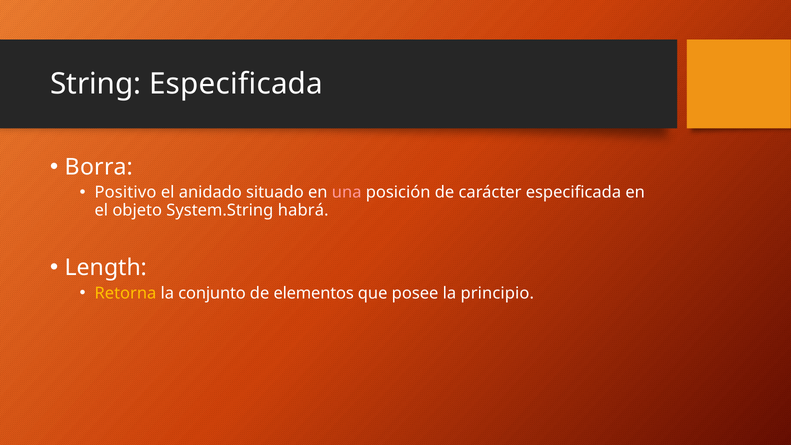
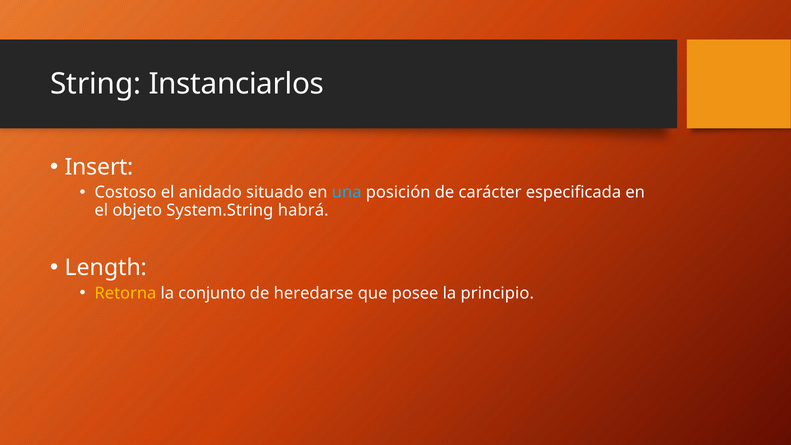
String Especificada: Especificada -> Instanciarlos
Borra: Borra -> Insert
Positivo: Positivo -> Costoso
una colour: pink -> light blue
elementos: elementos -> heredarse
